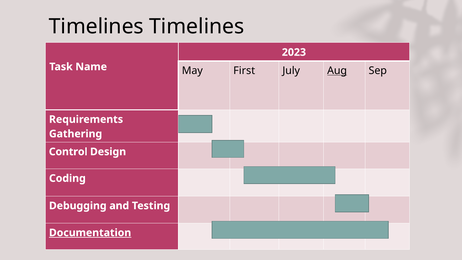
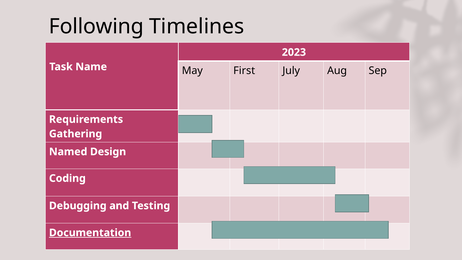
Timelines at (96, 27): Timelines -> Following
Aug underline: present -> none
Control: Control -> Named
